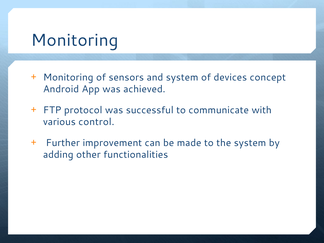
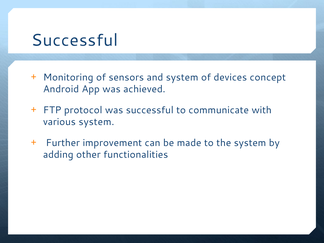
Monitoring at (75, 40): Monitoring -> Successful
various control: control -> system
